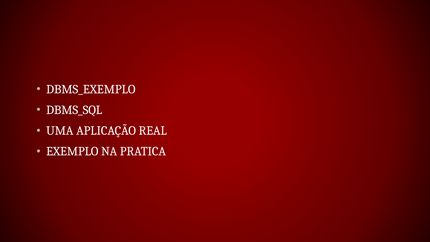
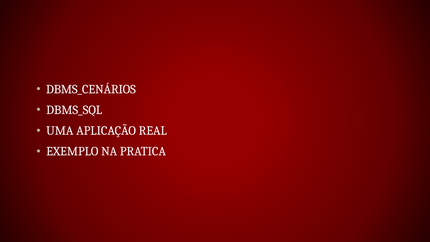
DBMS_EXEMPLO: DBMS_EXEMPLO -> DBMS_CENÁRIOS
